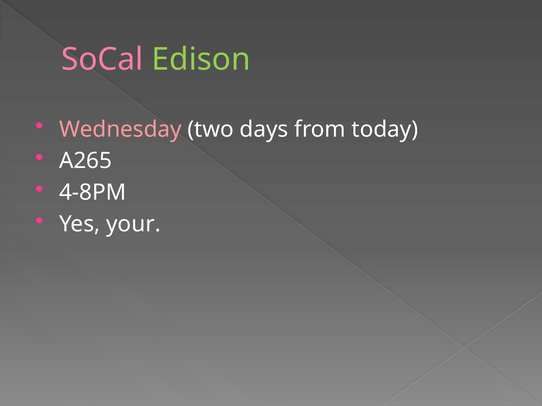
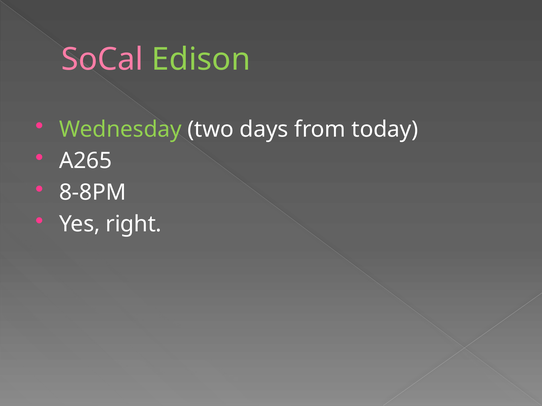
Wednesday colour: pink -> light green
4-8PM: 4-8PM -> 8-8PM
your: your -> right
